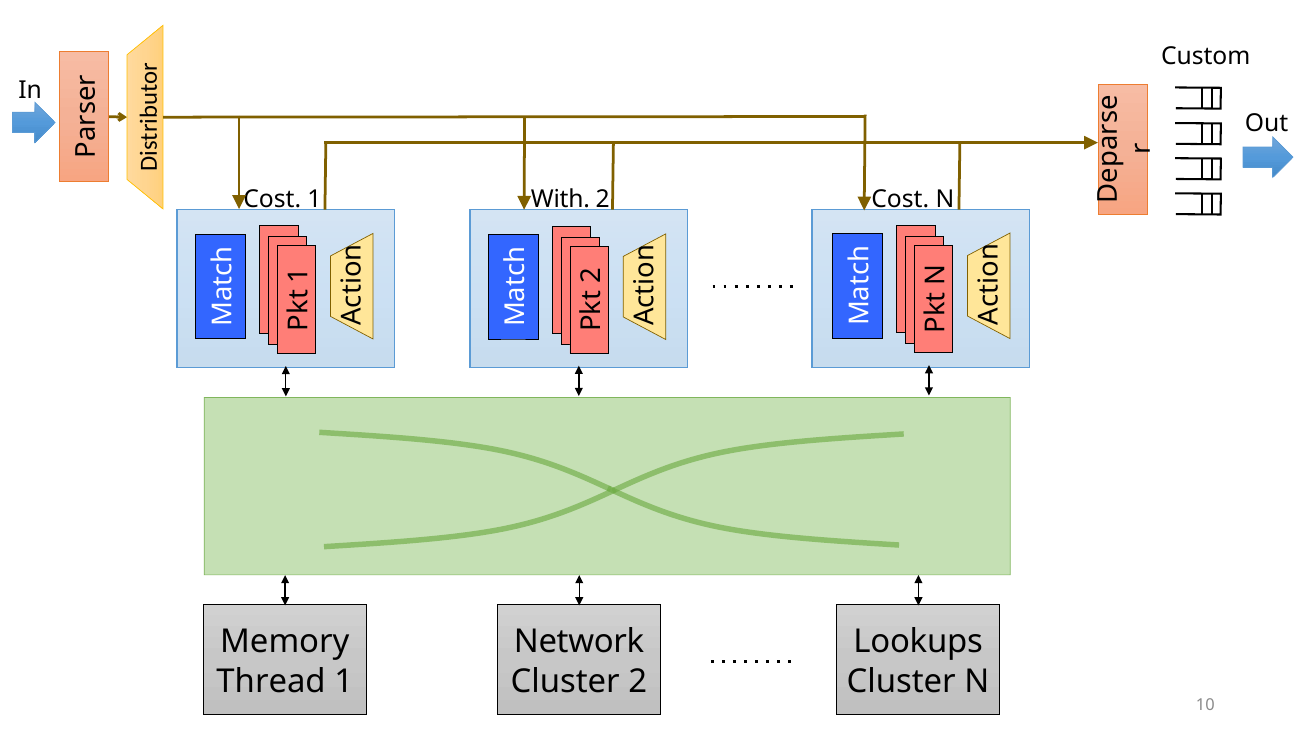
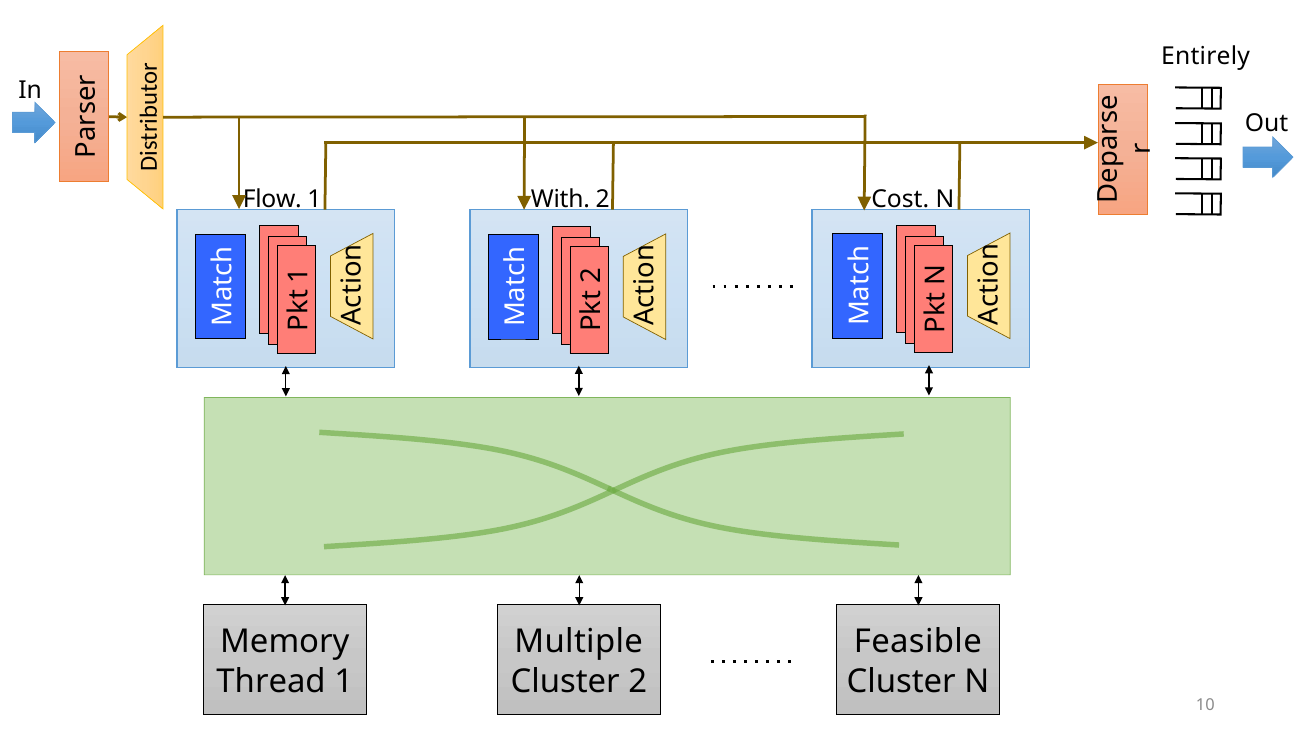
Custom: Custom -> Entirely
Cost at (272, 199): Cost -> Flow
Network: Network -> Multiple
Lookups: Lookups -> Feasible
